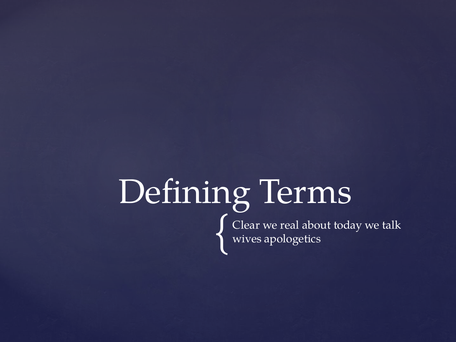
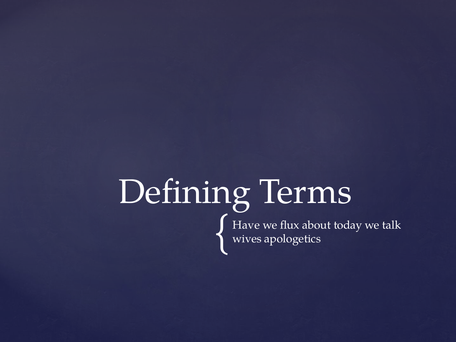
Clear: Clear -> Have
real: real -> flux
